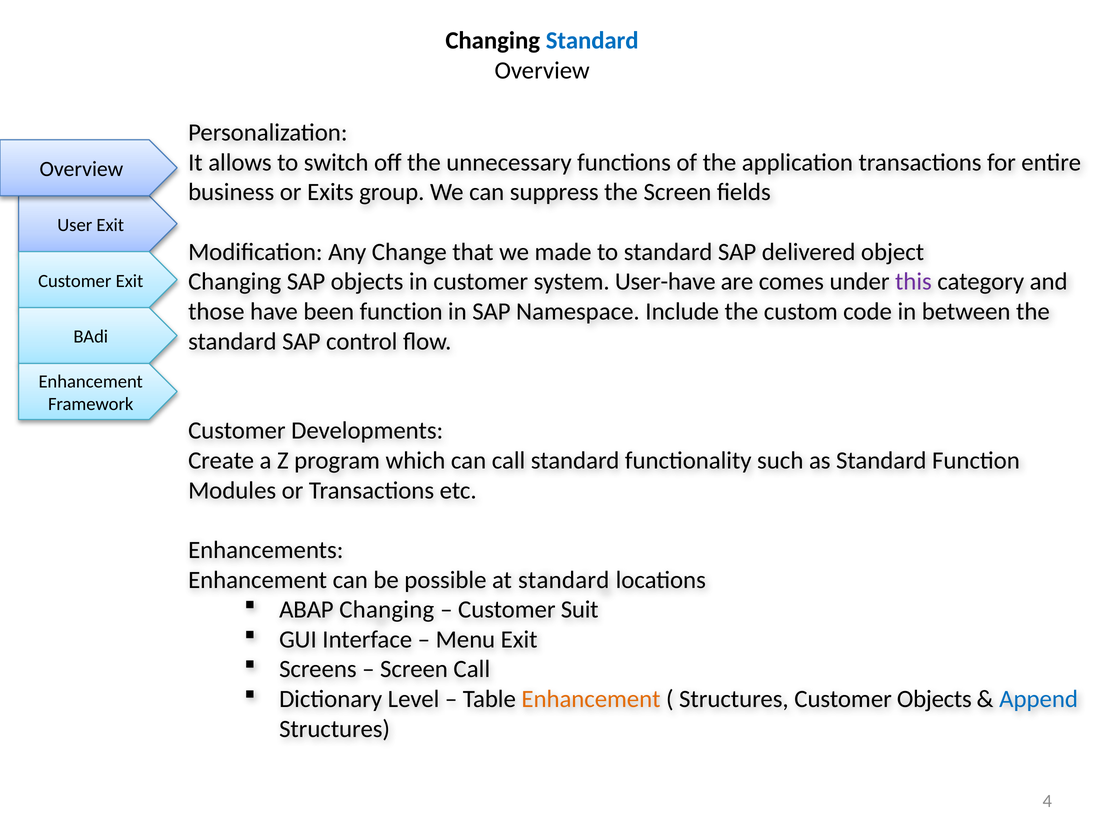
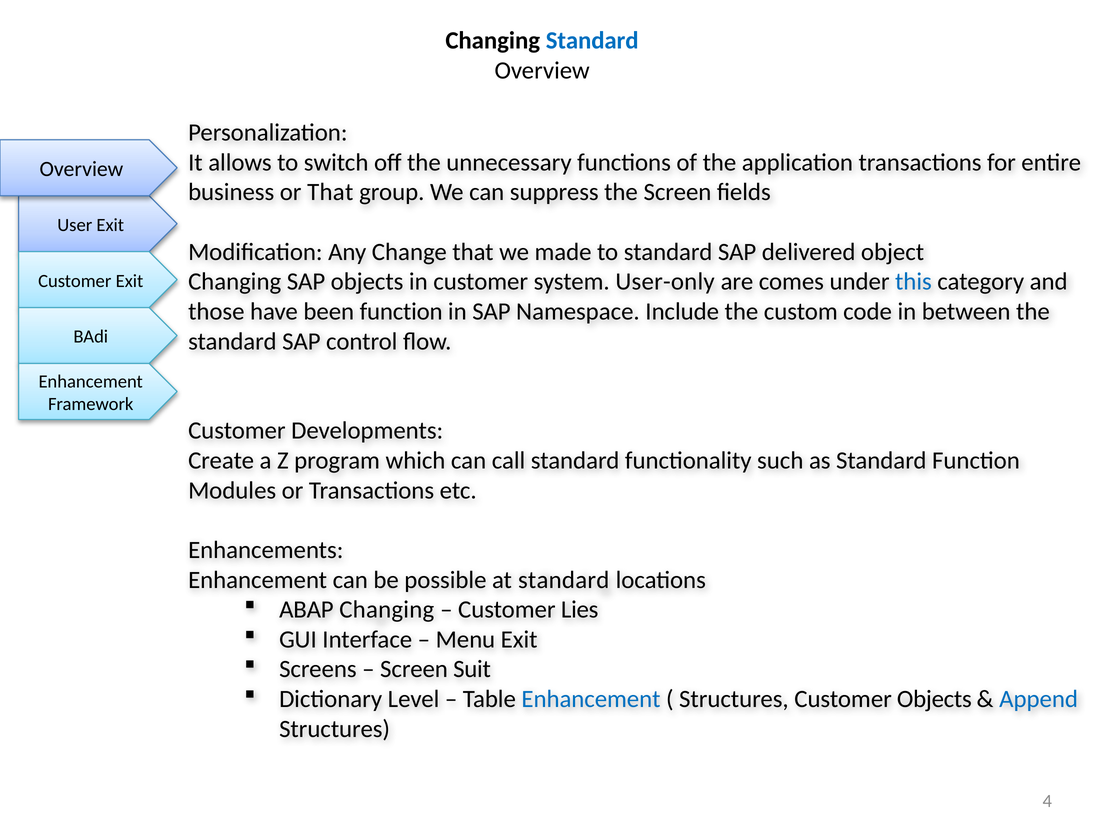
or Exits: Exits -> That
User-have: User-have -> User-only
this colour: purple -> blue
Suit: Suit -> Lies
Screen Call: Call -> Suit
Enhancement at (591, 699) colour: orange -> blue
